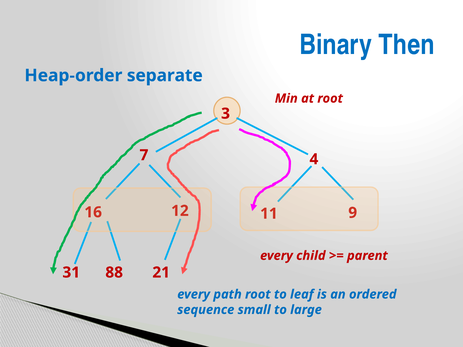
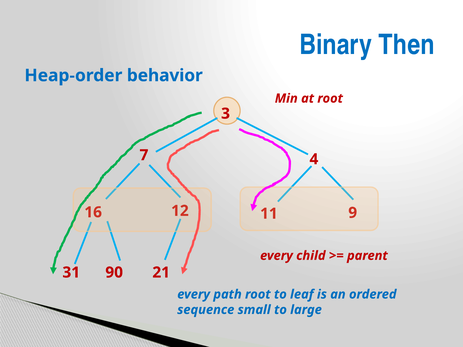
separate: separate -> behavior
88: 88 -> 90
